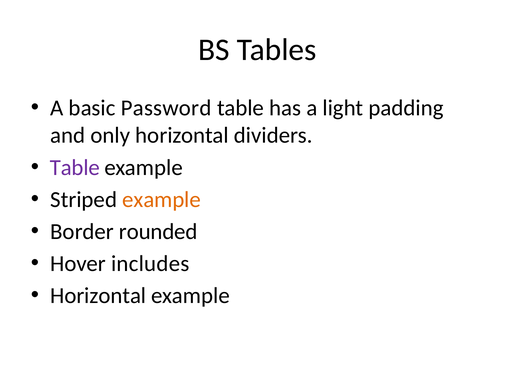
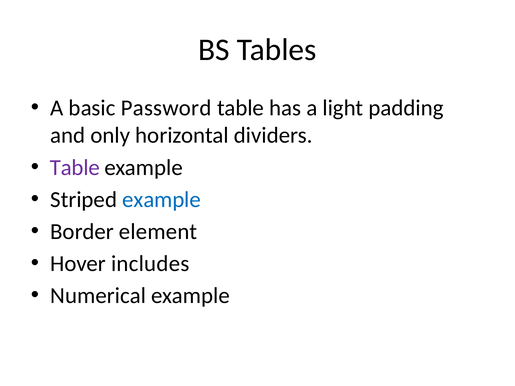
example at (162, 200) colour: orange -> blue
rounded: rounded -> element
Horizontal at (98, 296): Horizontal -> Numerical
